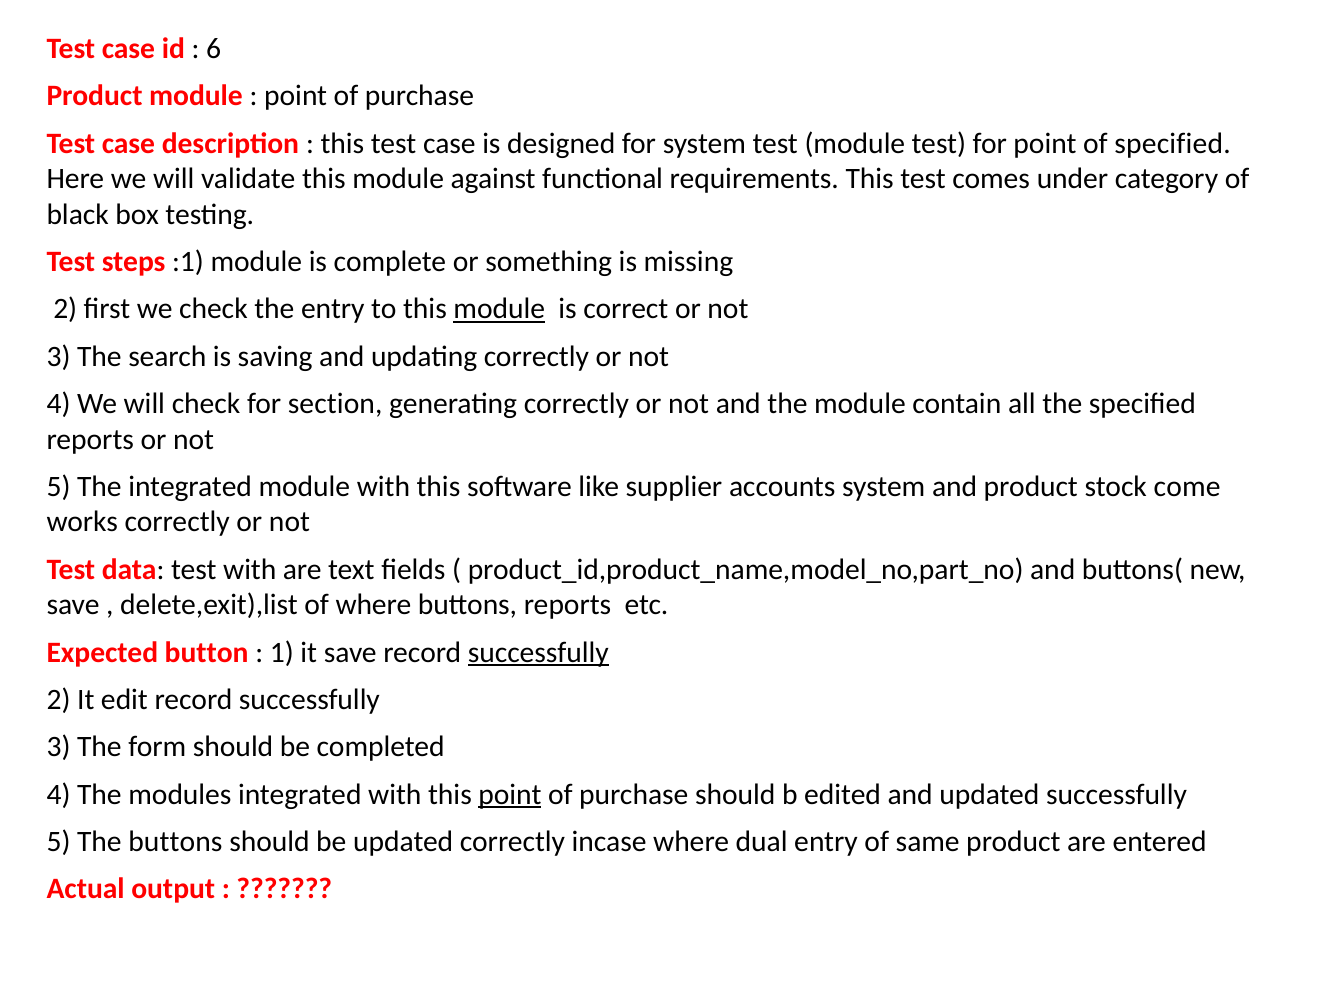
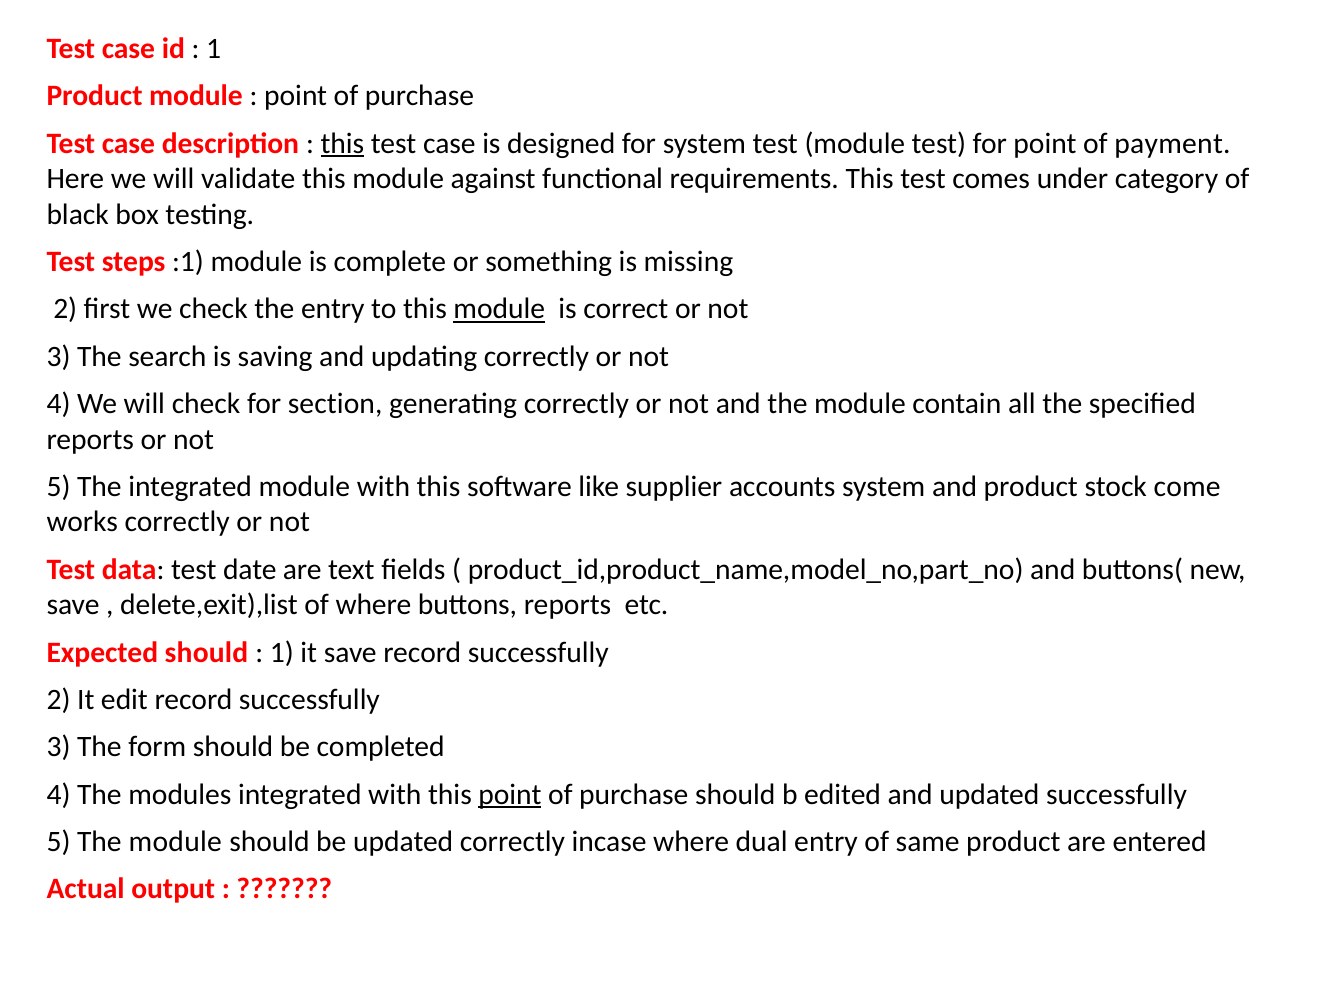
6 at (214, 49): 6 -> 1
this at (342, 143) underline: none -> present
of specified: specified -> payment
test with: with -> date
Expected button: button -> should
successfully at (538, 653) underline: present -> none
5 The buttons: buttons -> module
